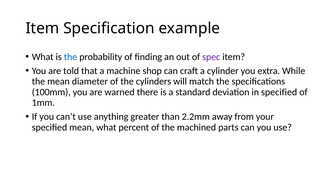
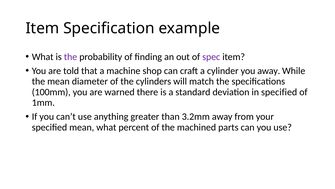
the at (71, 57) colour: blue -> purple
you extra: extra -> away
2.2mm: 2.2mm -> 3.2mm
